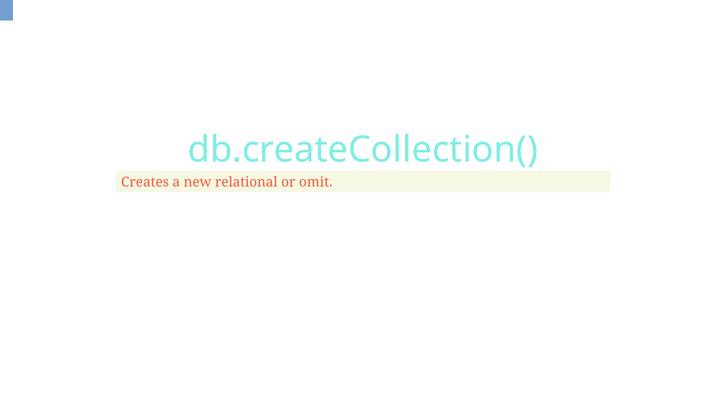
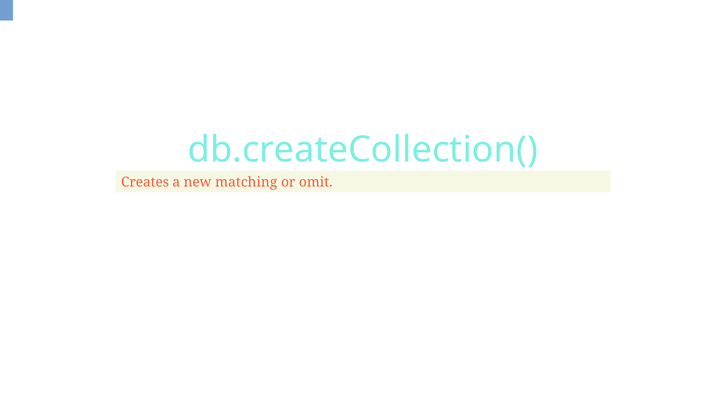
relational: relational -> matching
